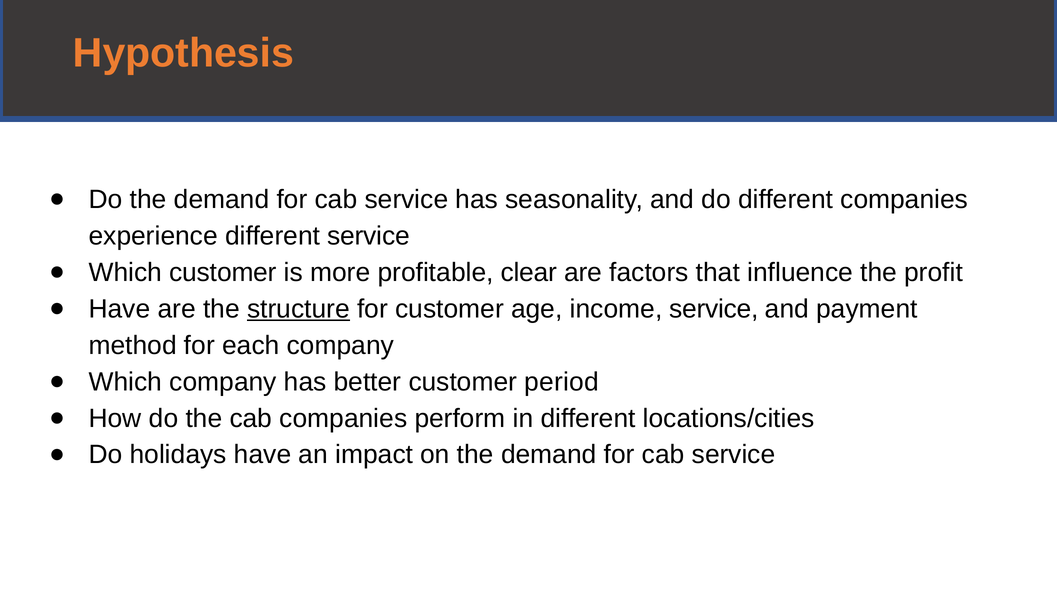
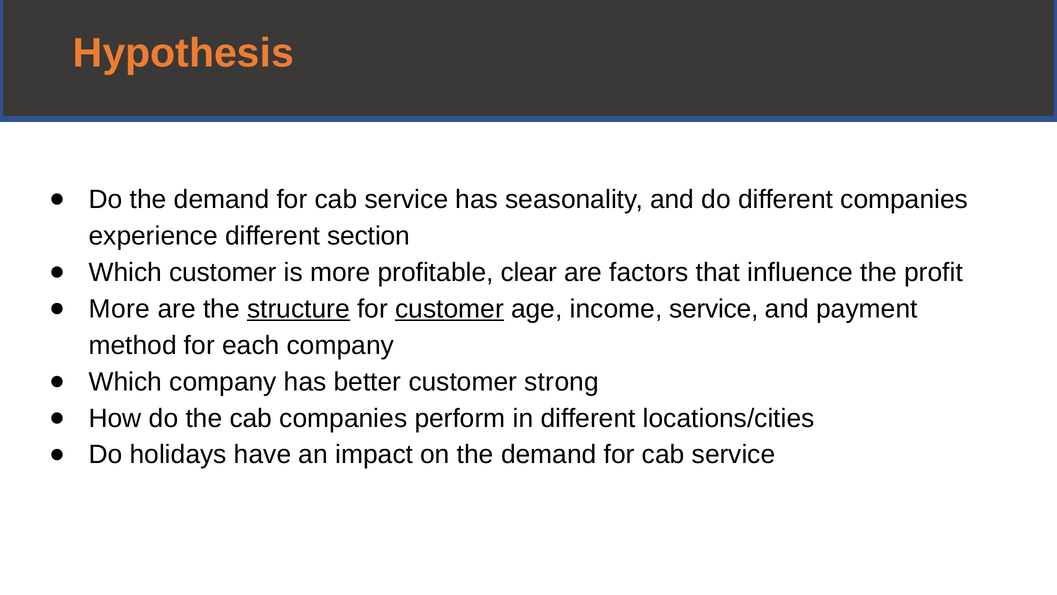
different service: service -> section
Have at (120, 309): Have -> More
customer at (450, 309) underline: none -> present
period: period -> strong
